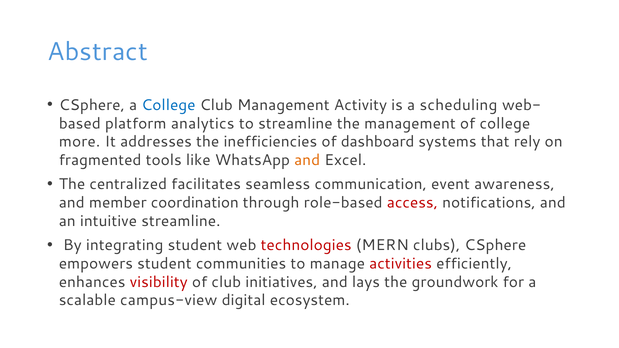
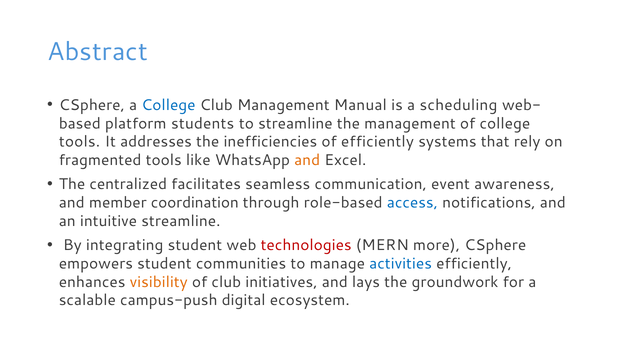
Activity: Activity -> Manual
analytics: analytics -> students
more at (80, 142): more -> tools
of dashboard: dashboard -> efficiently
access colour: red -> blue
clubs: clubs -> more
activities colour: red -> blue
visibility colour: red -> orange
campus-view: campus-view -> campus-push
